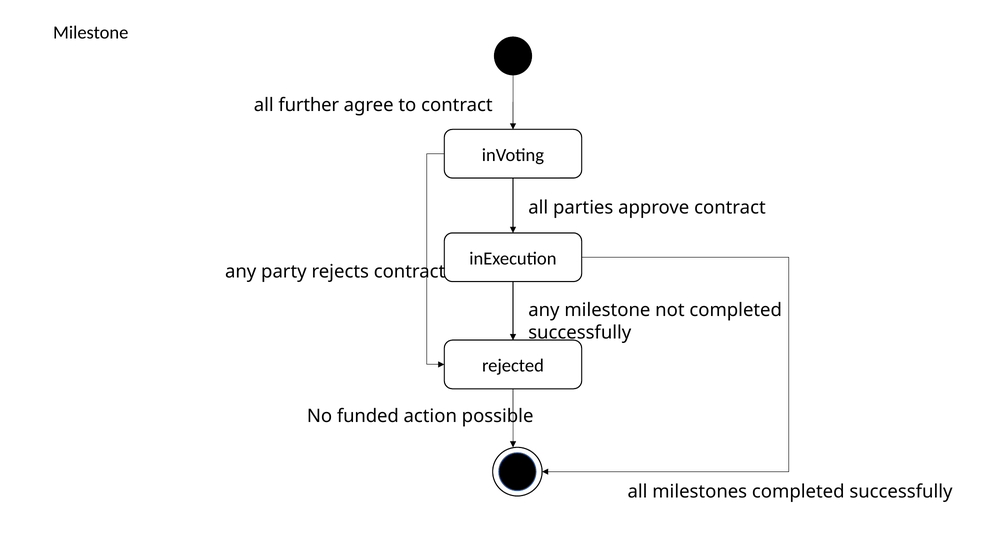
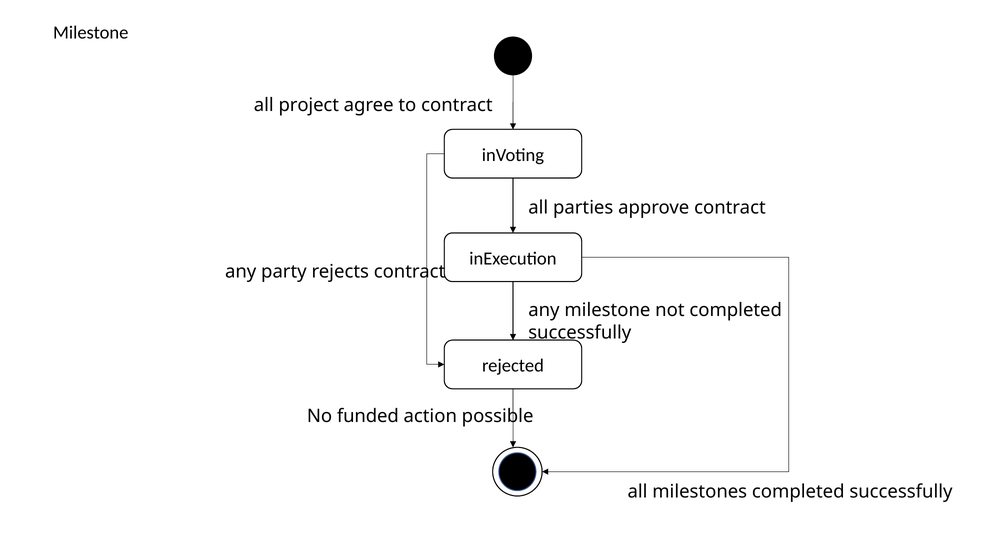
further: further -> project
